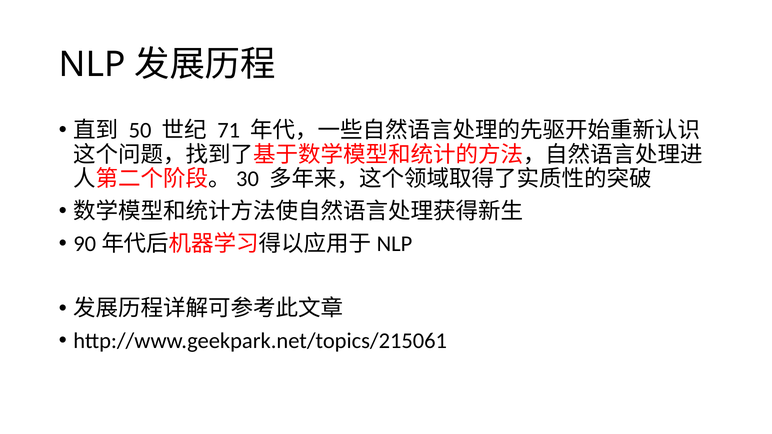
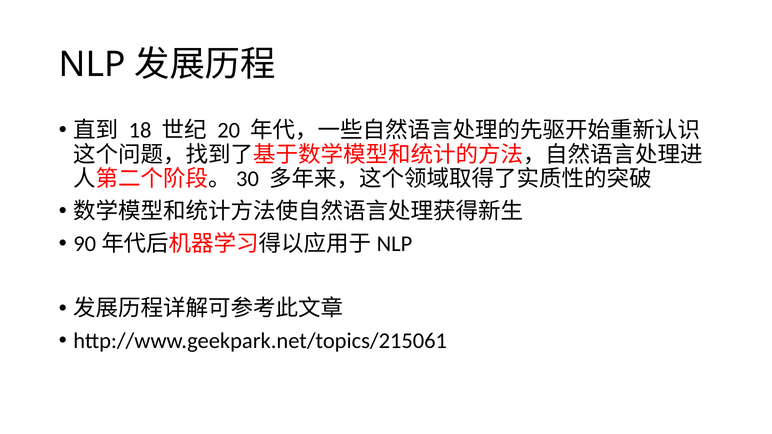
50: 50 -> 18
71: 71 -> 20
